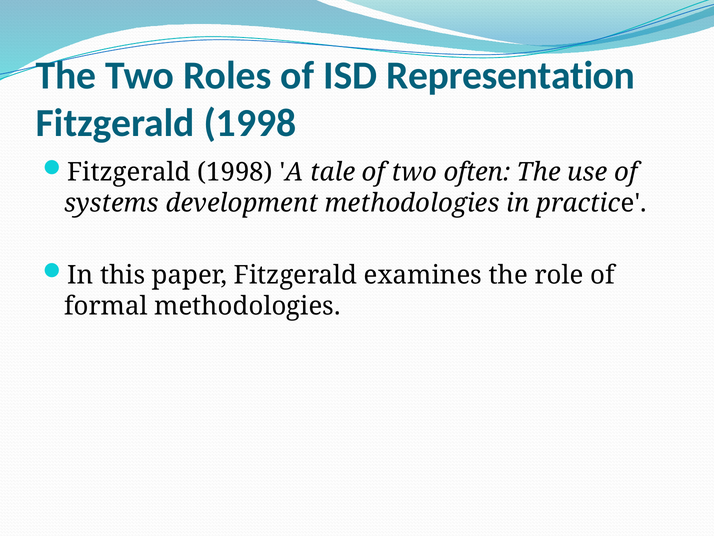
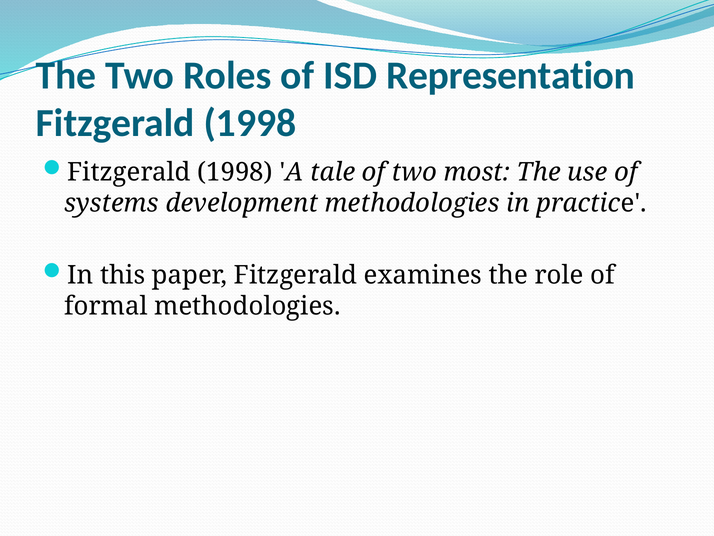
often: often -> most
